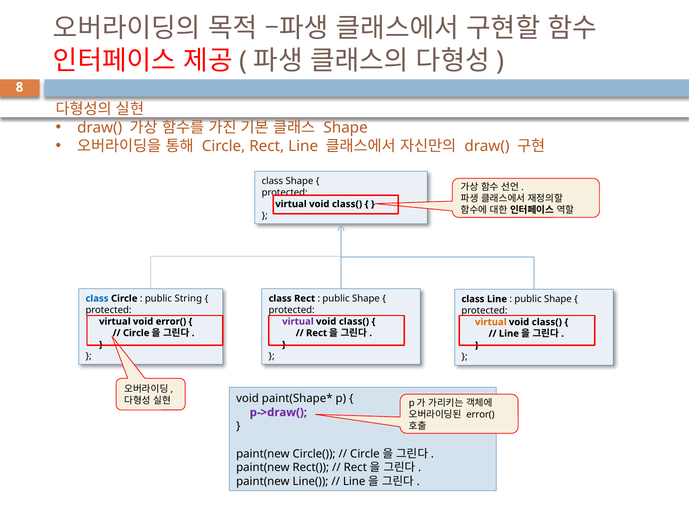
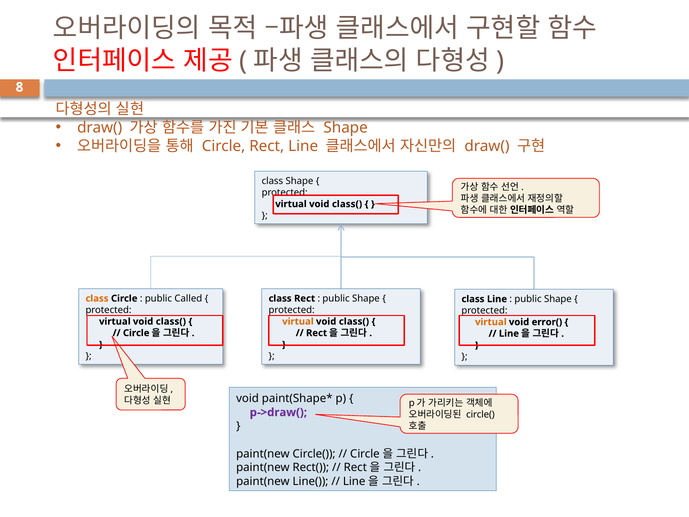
class at (97, 298) colour: blue -> orange
String: String -> Called
error( at (171, 321): error( -> class(
virtual at (298, 321) colour: purple -> orange
class( at (547, 322): class( -> error(
error( at (480, 414): error( -> circle(
